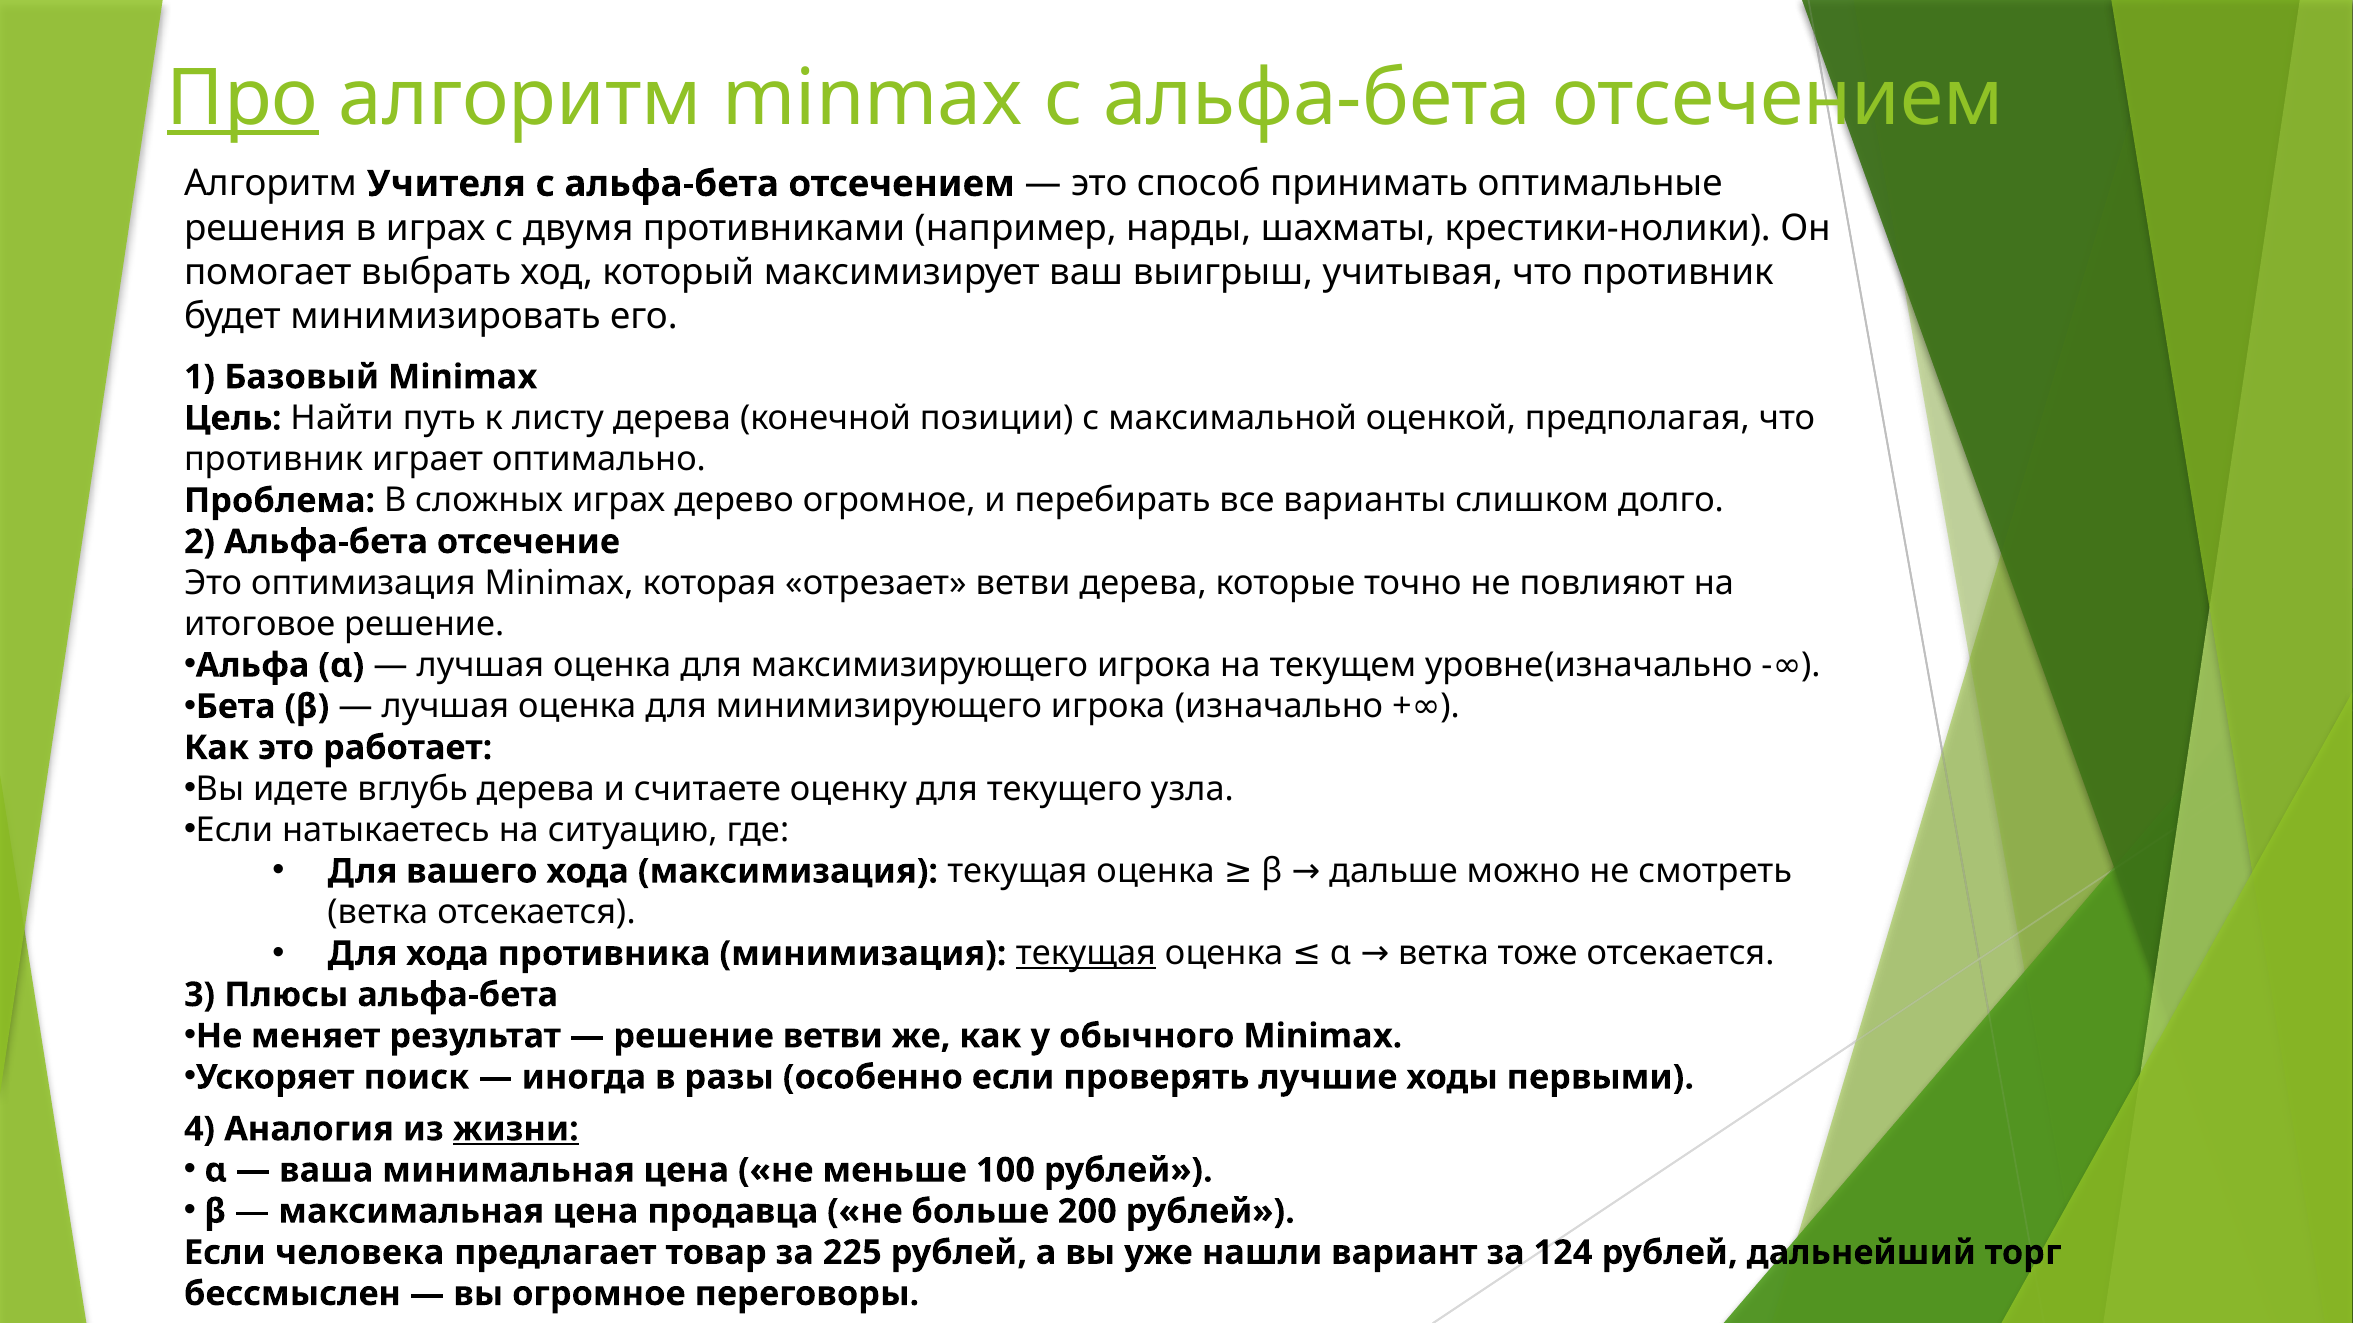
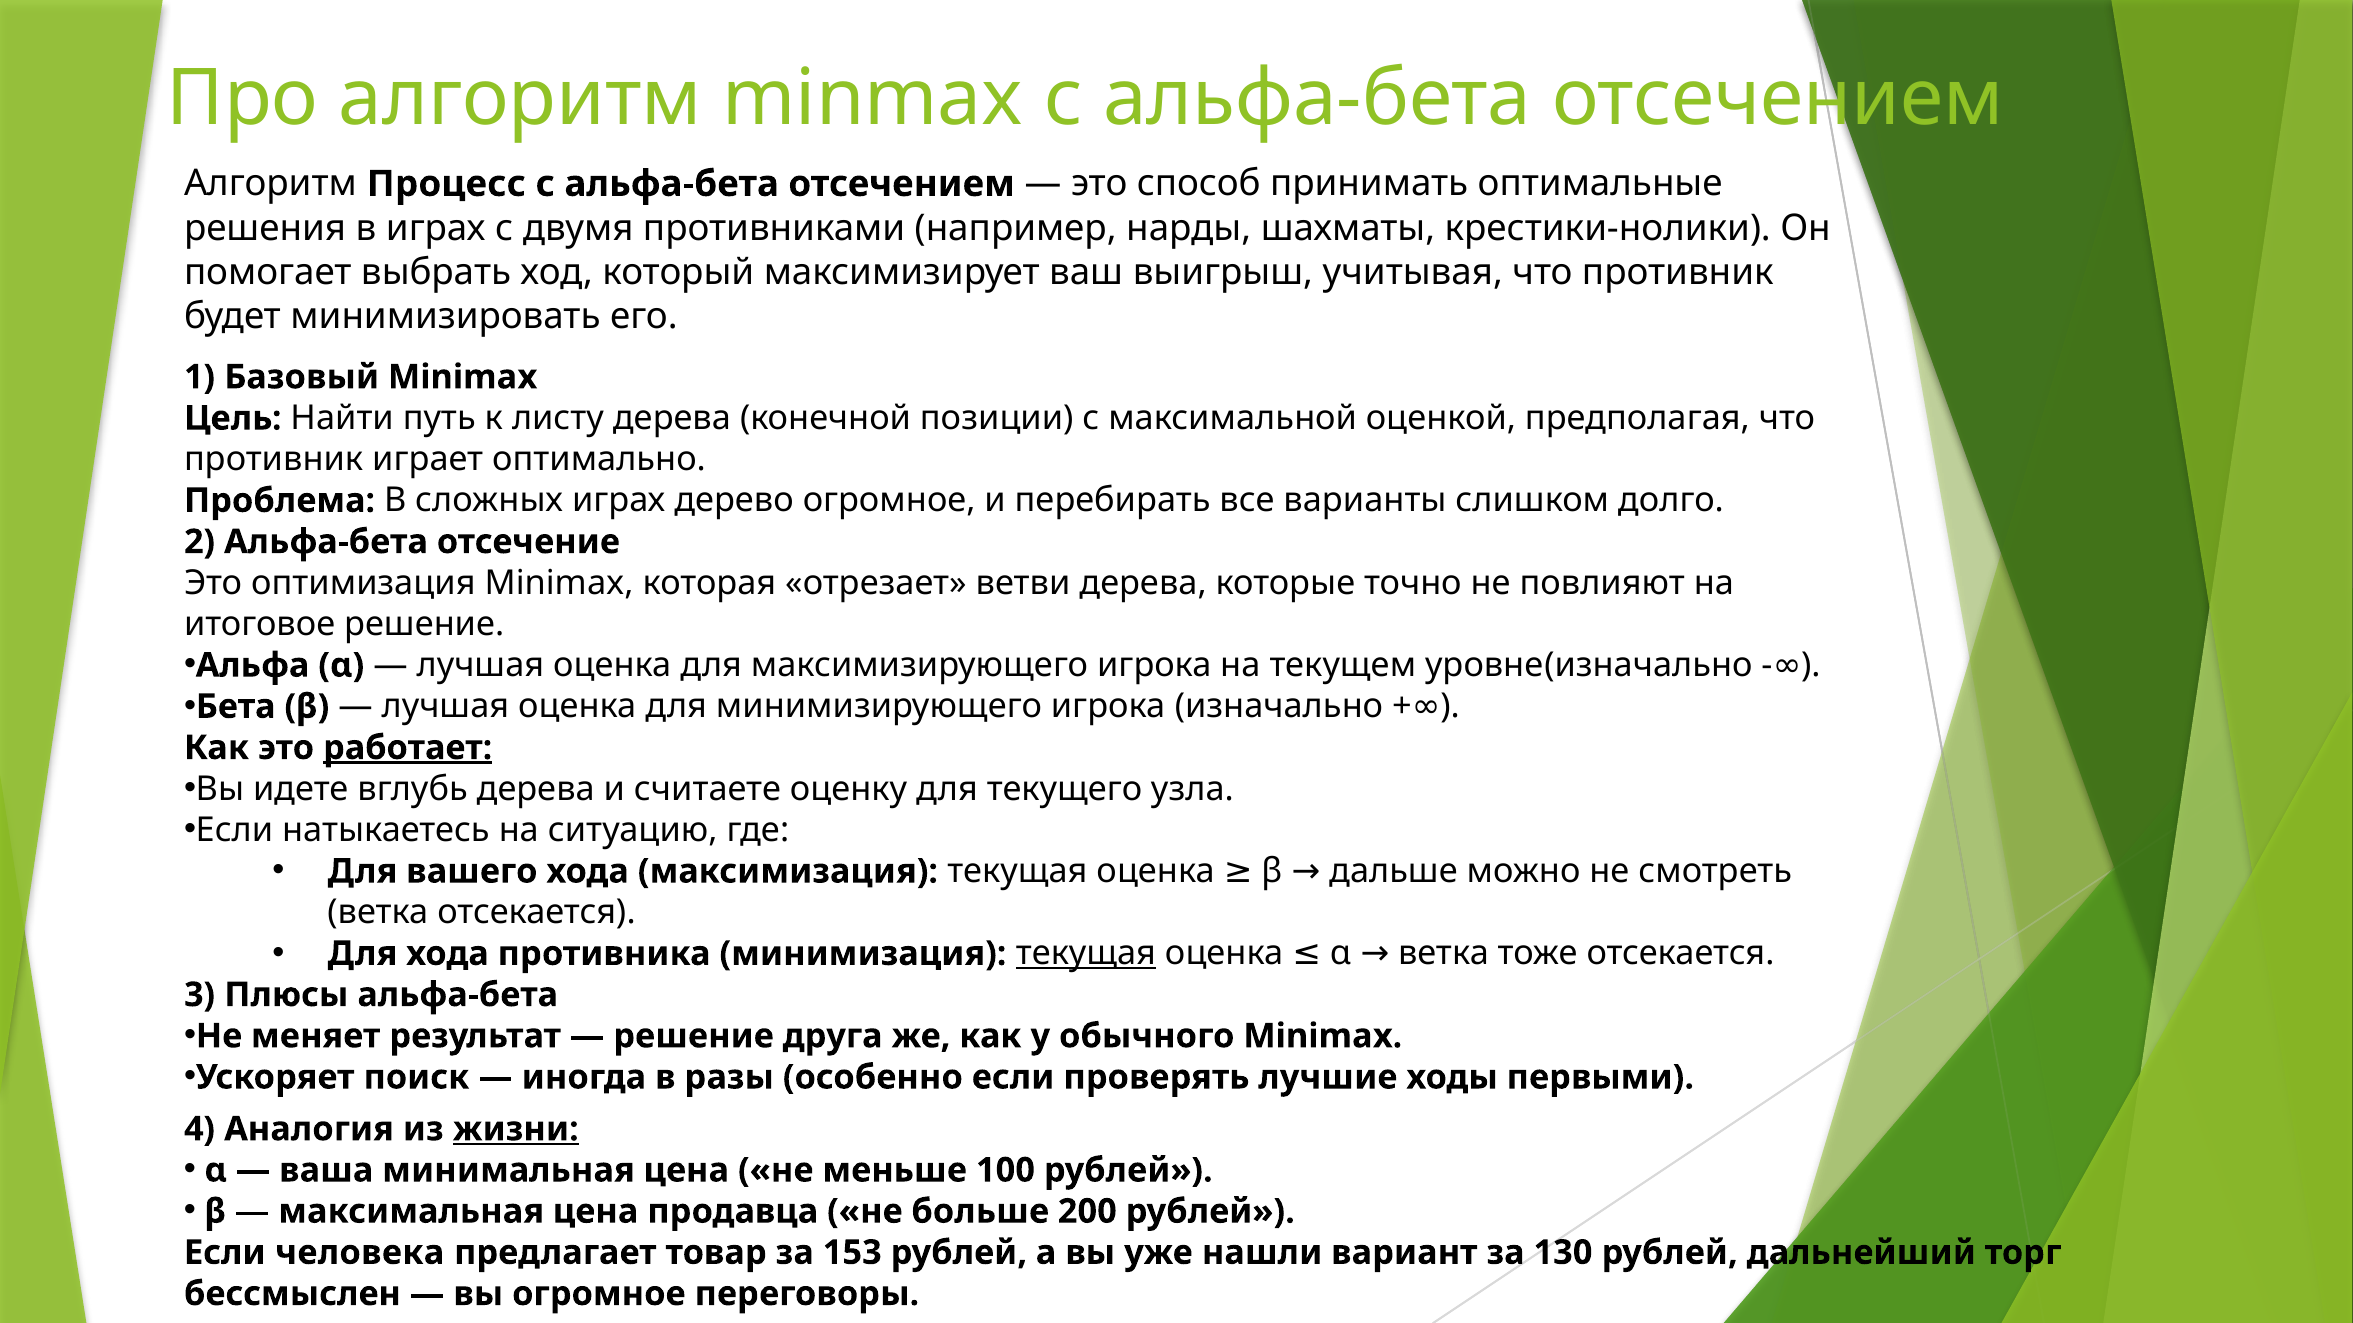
Про underline: present -> none
Учителя: Учителя -> Процесс
работает underline: none -> present
решение ветви: ветви -> друга
225: 225 -> 153
124: 124 -> 130
